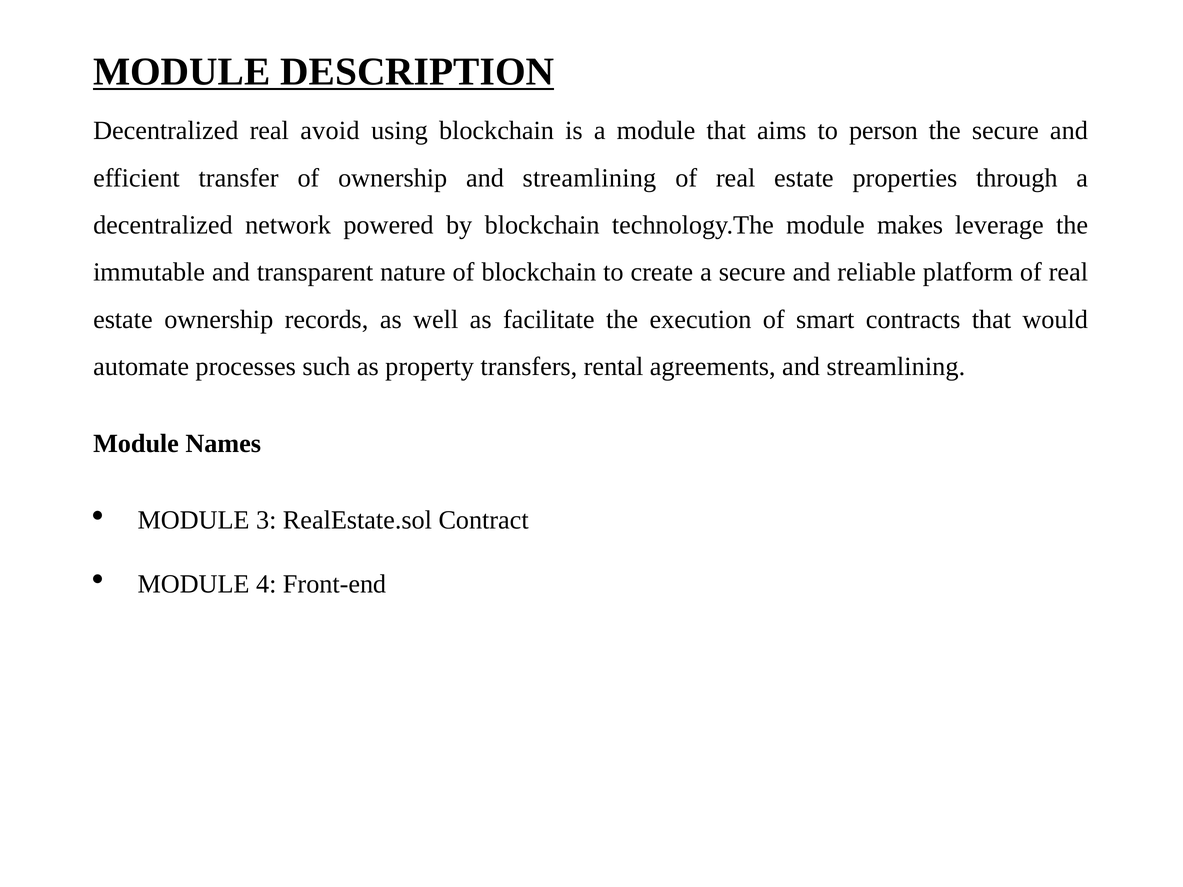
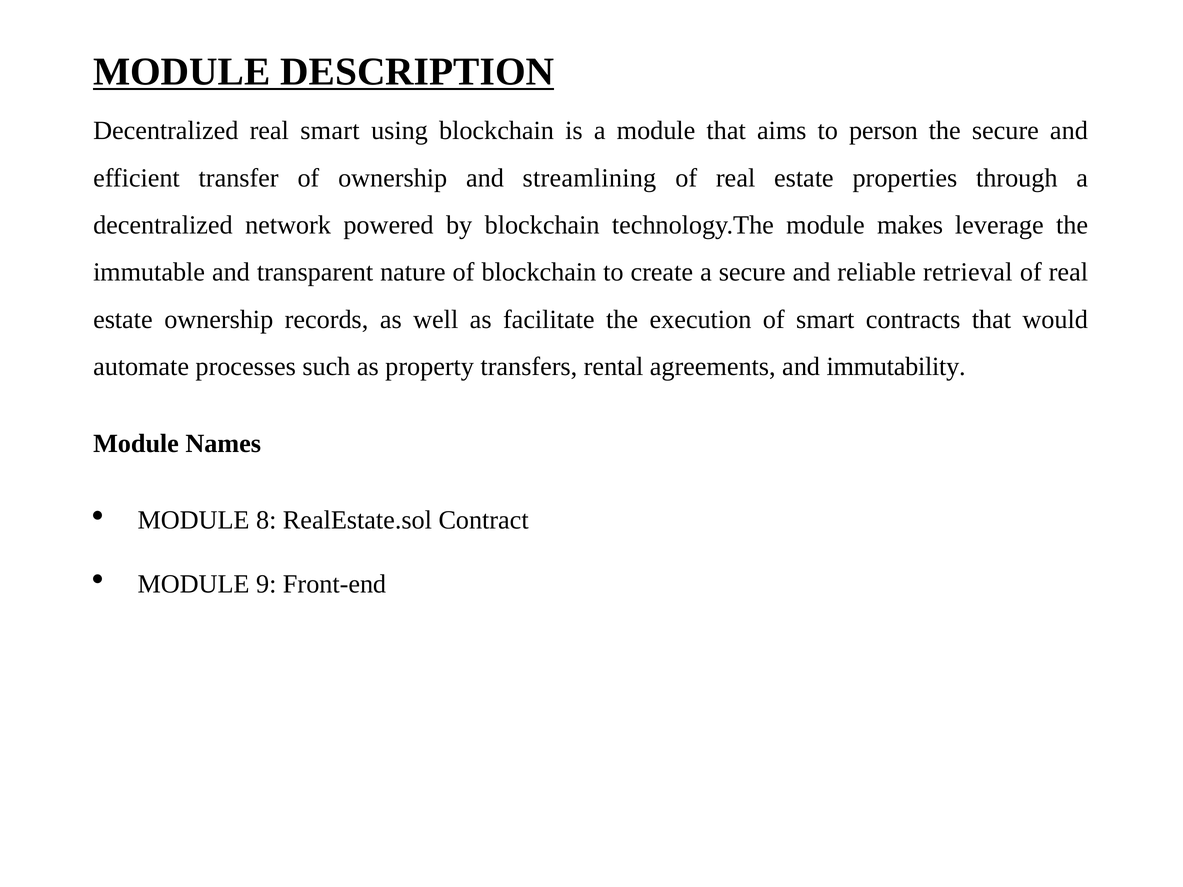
real avoid: avoid -> smart
platform: platform -> retrieval
agreements and streamlining: streamlining -> immutability
3: 3 -> 8
4: 4 -> 9
